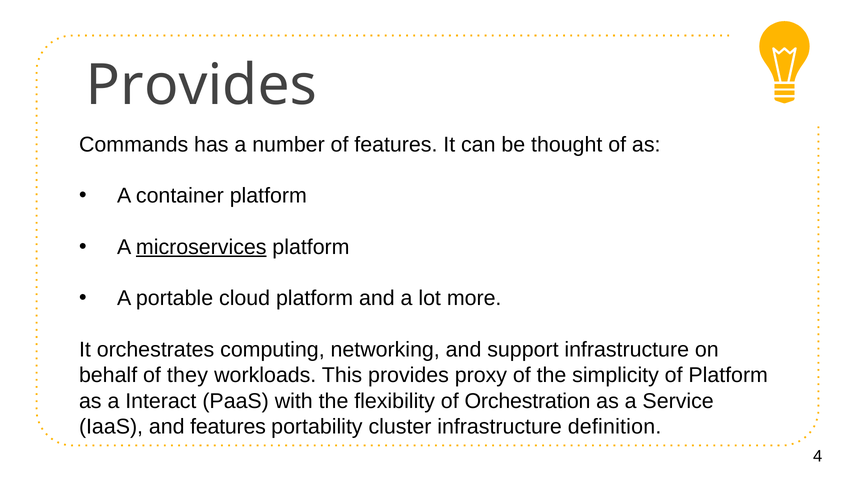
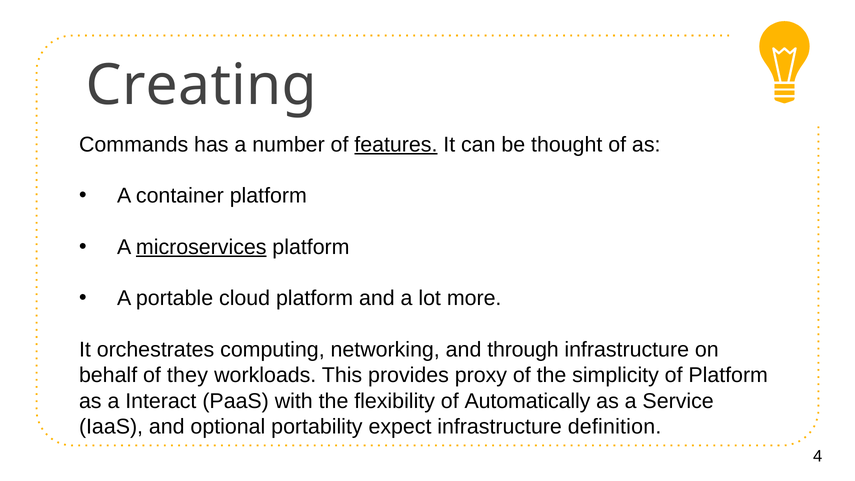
Provides at (201, 85): Provides -> Creating
features at (396, 144) underline: none -> present
support: support -> through
Orchestration: Orchestration -> Automatically
and features: features -> optional
cluster: cluster -> expect
